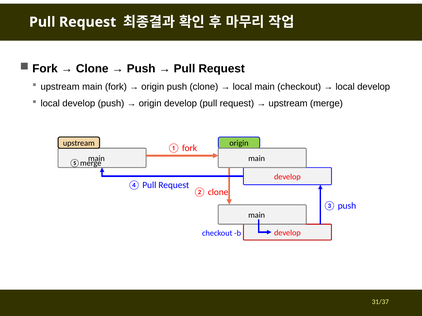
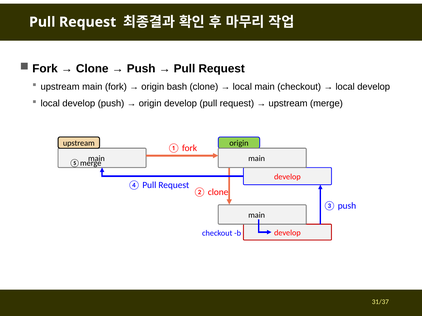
origin push: push -> bash
